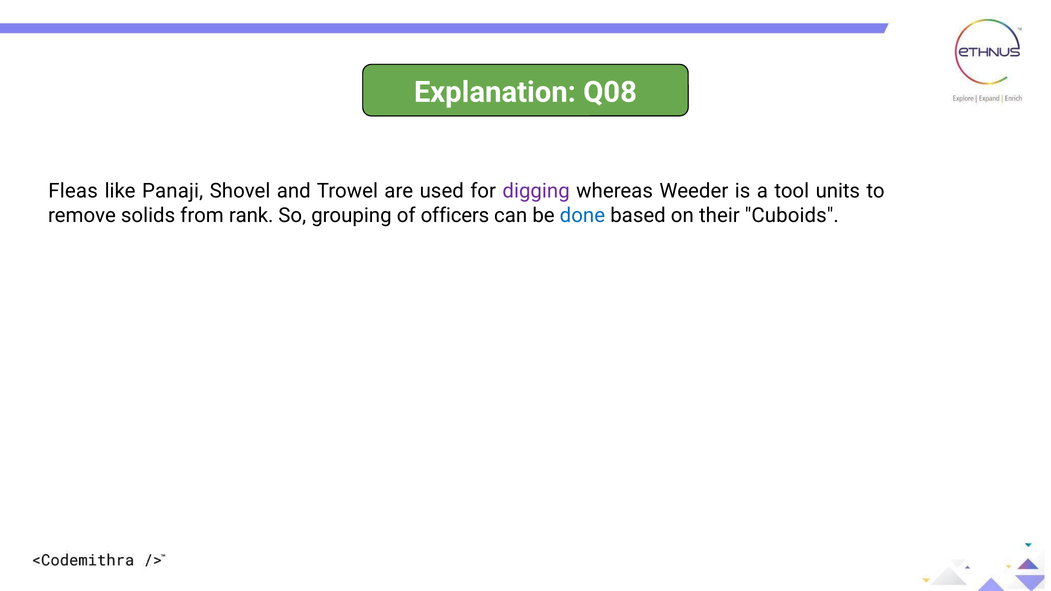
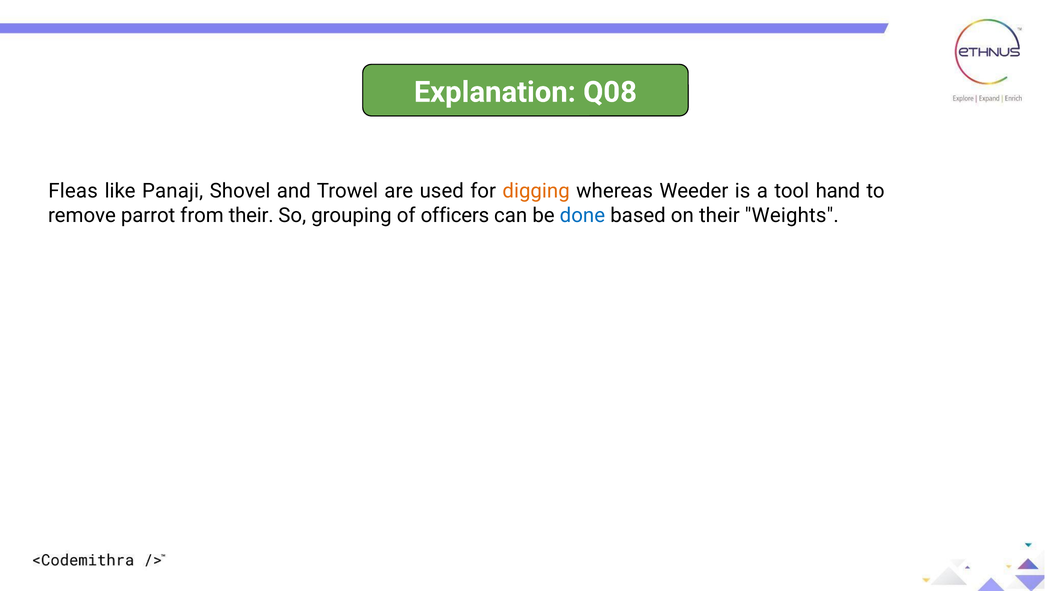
digging colour: purple -> orange
units: units -> hand
solids: solids -> parrot
from rank: rank -> their
Cuboids: Cuboids -> Weights
